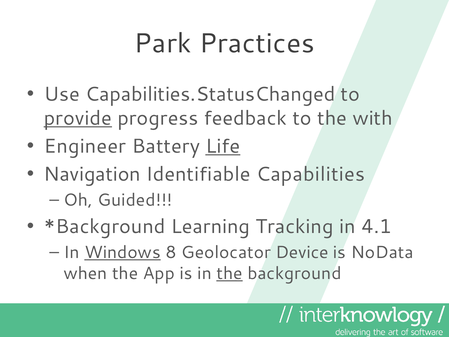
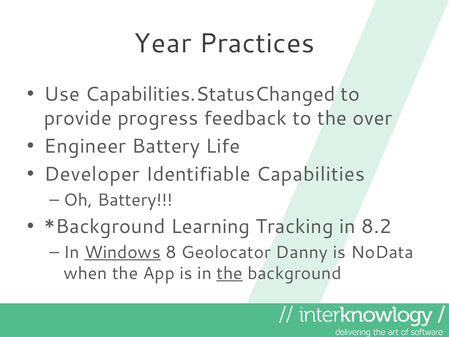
Park: Park -> Year
provide underline: present -> none
with: with -> over
Life underline: present -> none
Navigation: Navigation -> Developer
Oh Guided: Guided -> Battery
4.1: 4.1 -> 8.2
Device: Device -> Danny
